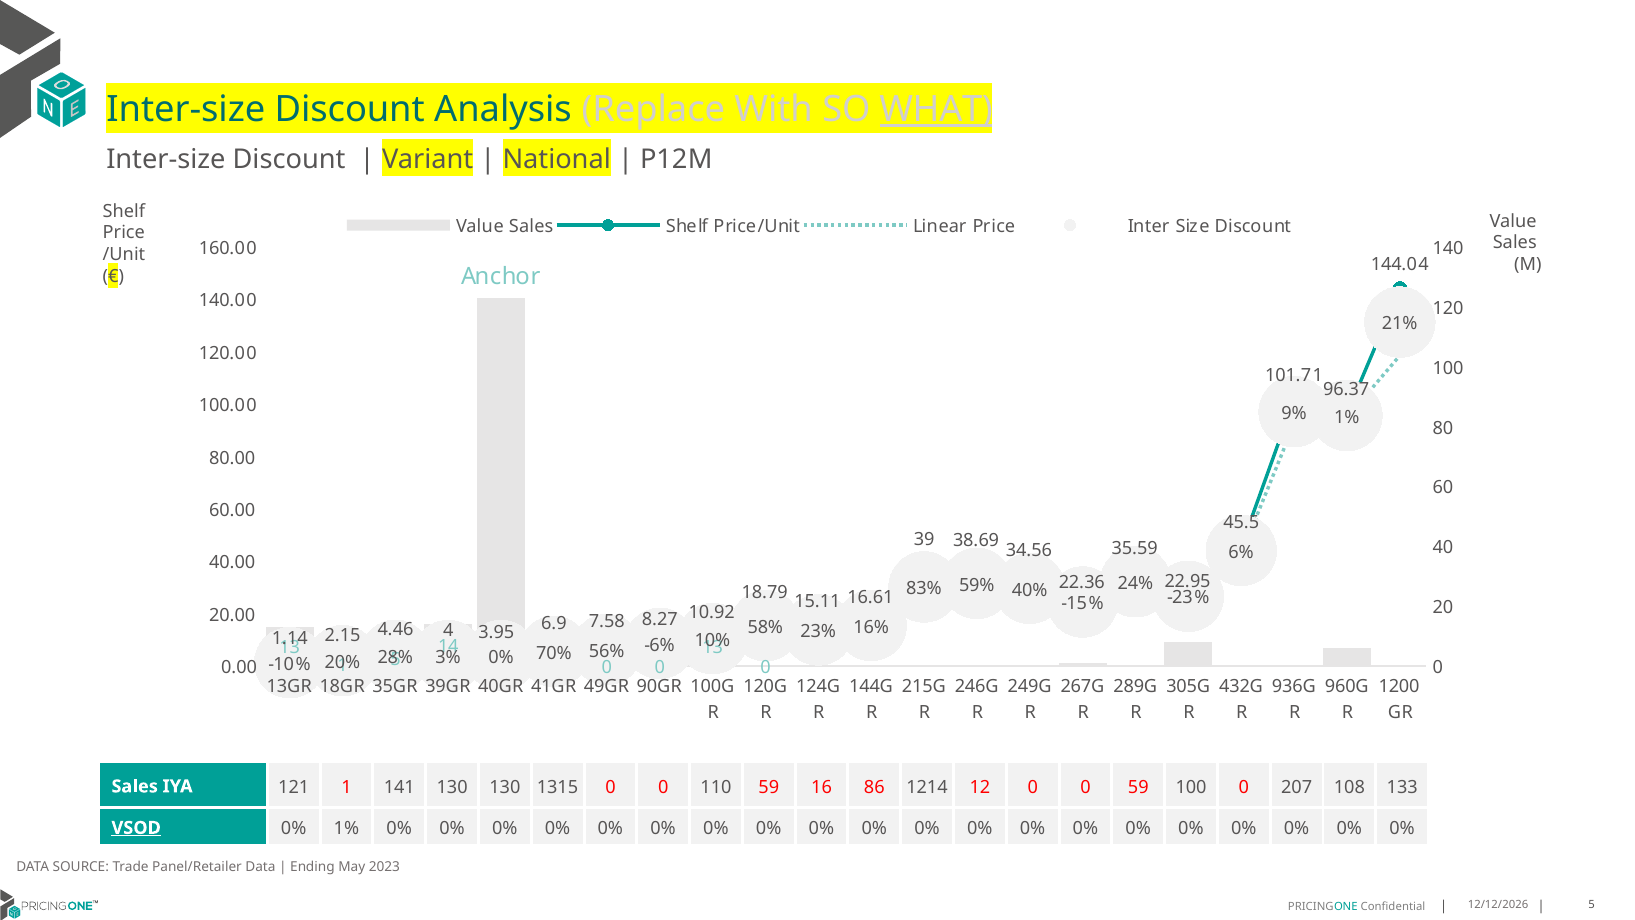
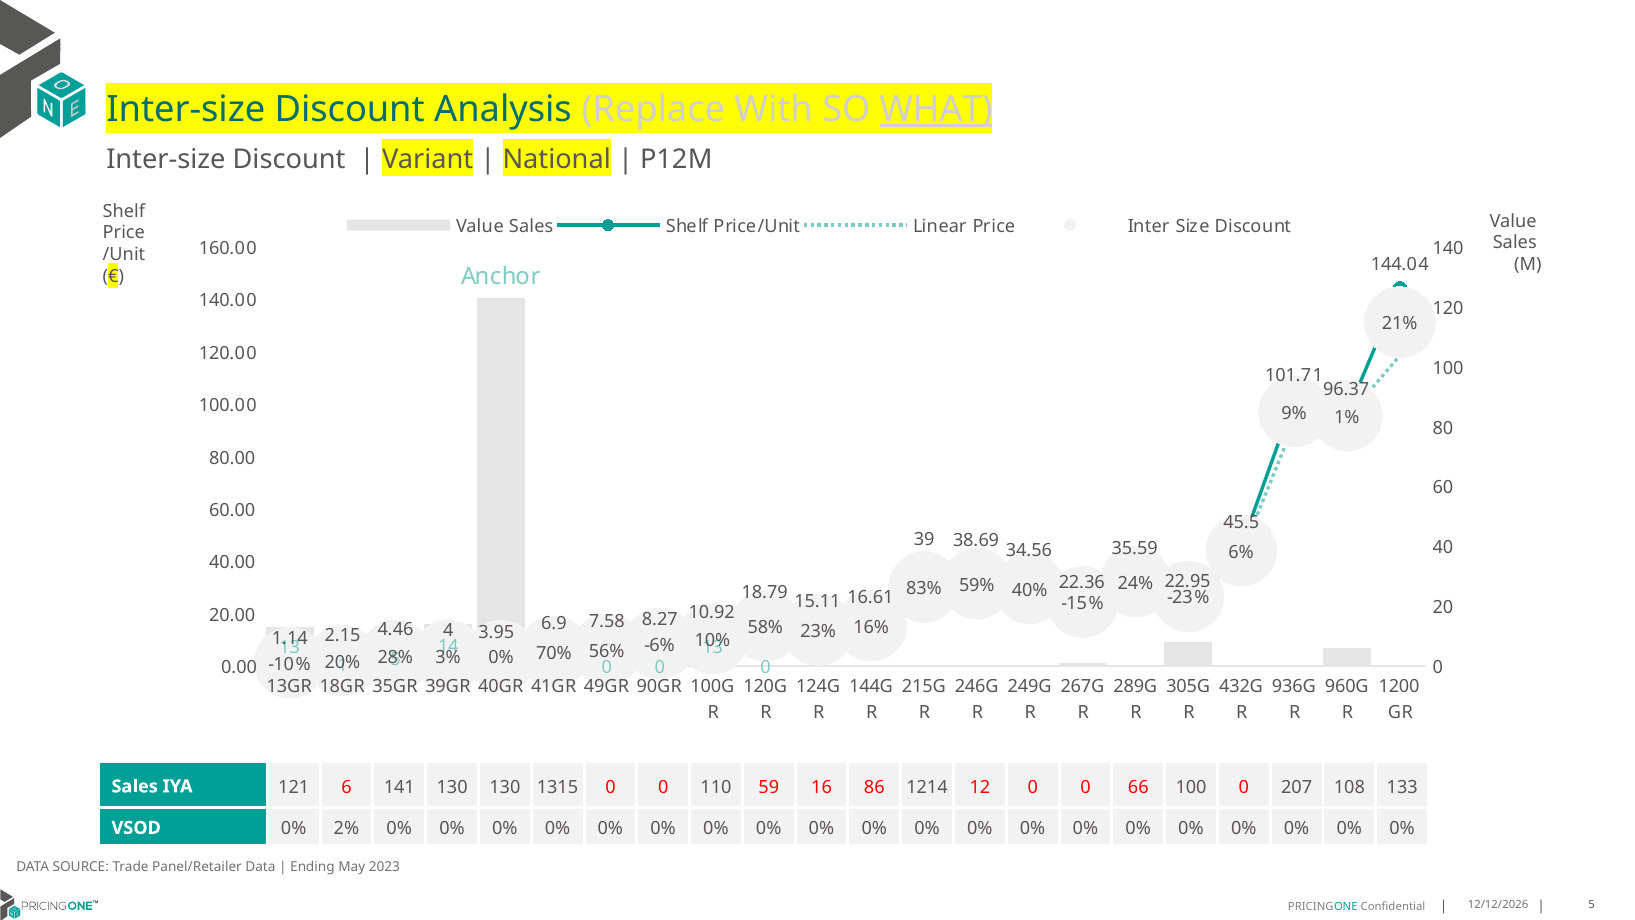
121 1: 1 -> 6
0 59: 59 -> 66
VSOD underline: present -> none
0% 1%: 1% -> 2%
